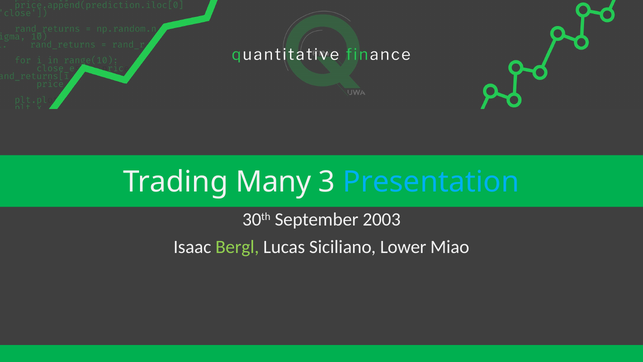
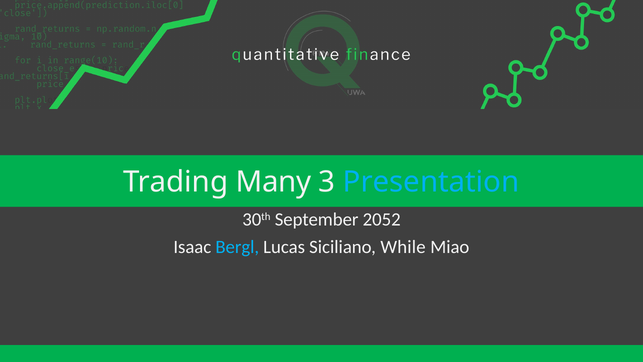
2003: 2003 -> 2052
Bergl colour: light green -> light blue
Lower: Lower -> While
